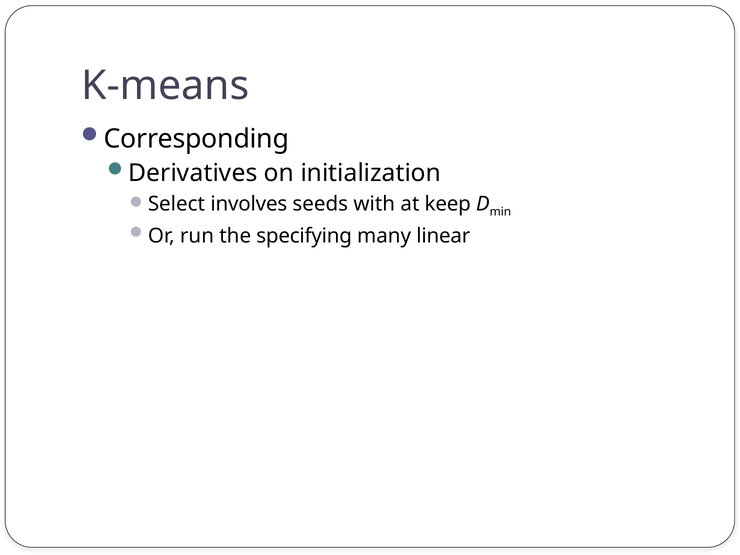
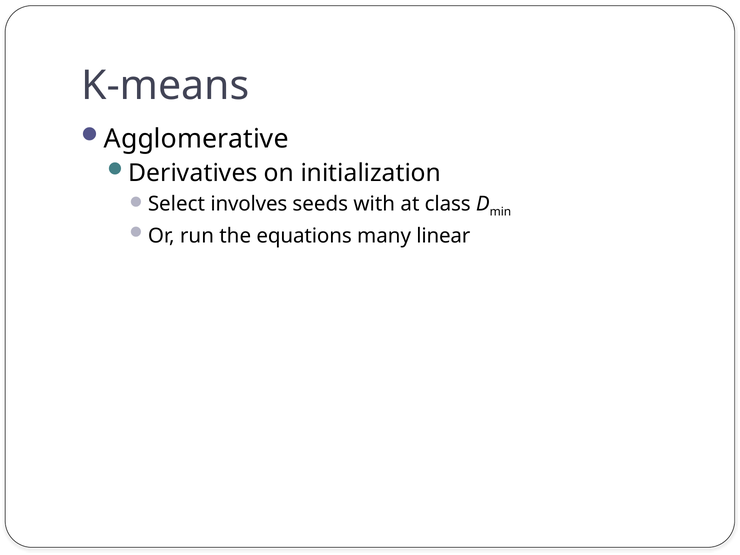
Corresponding: Corresponding -> Agglomerative
keep: keep -> class
specifying: specifying -> equations
